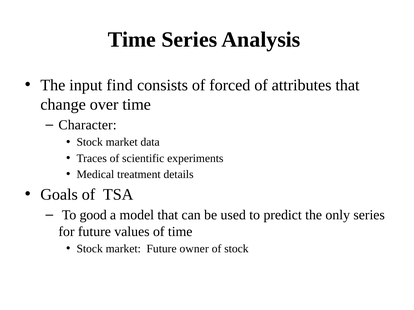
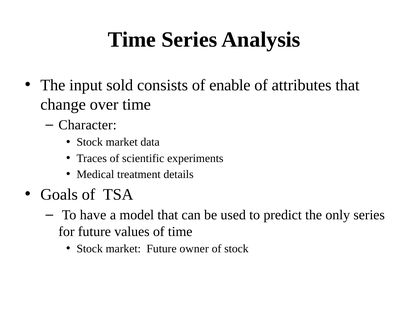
find: find -> sold
forced: forced -> enable
good: good -> have
